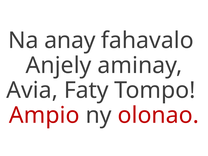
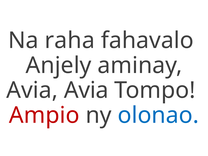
anay: anay -> raha
Avia Faty: Faty -> Avia
olonao colour: red -> blue
